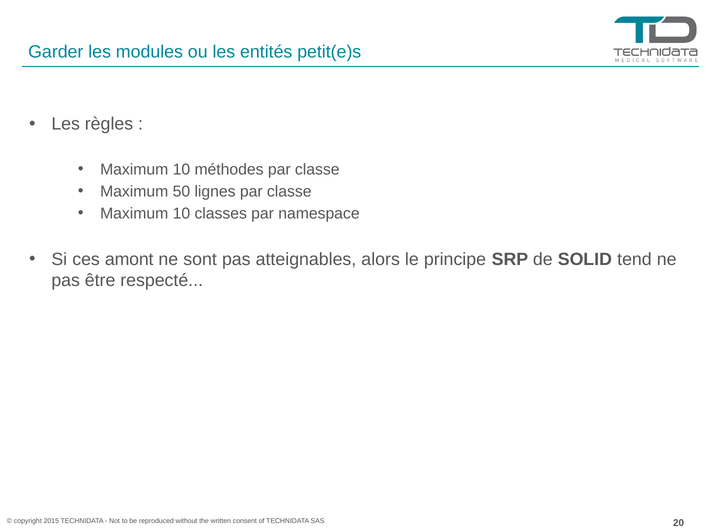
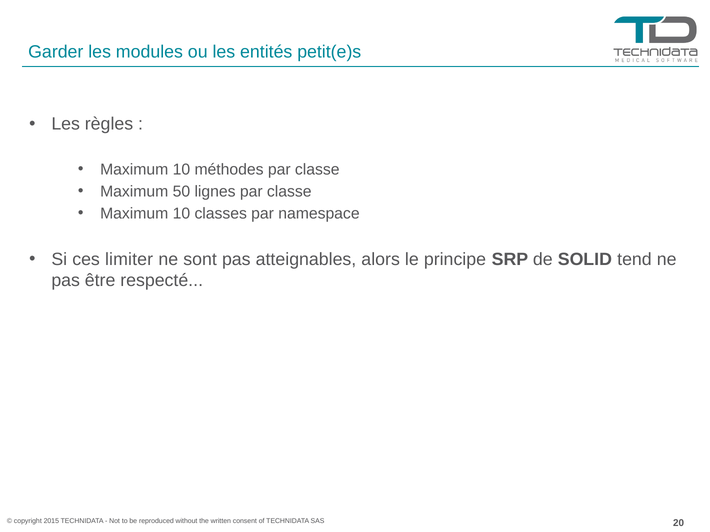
amont: amont -> limiter
